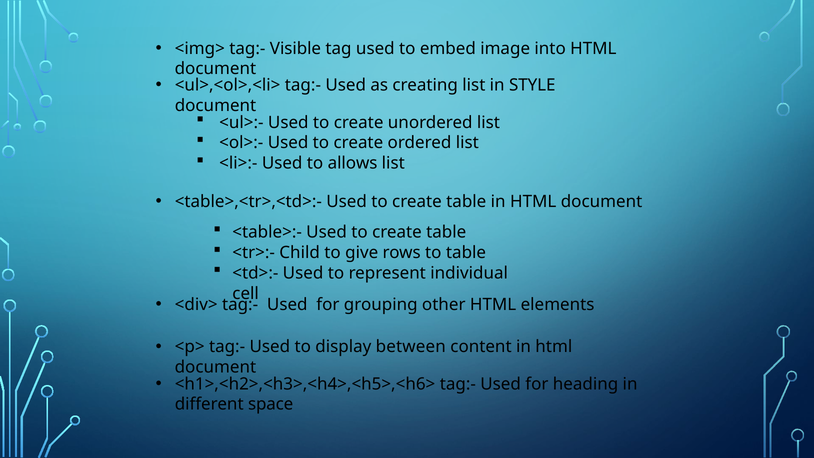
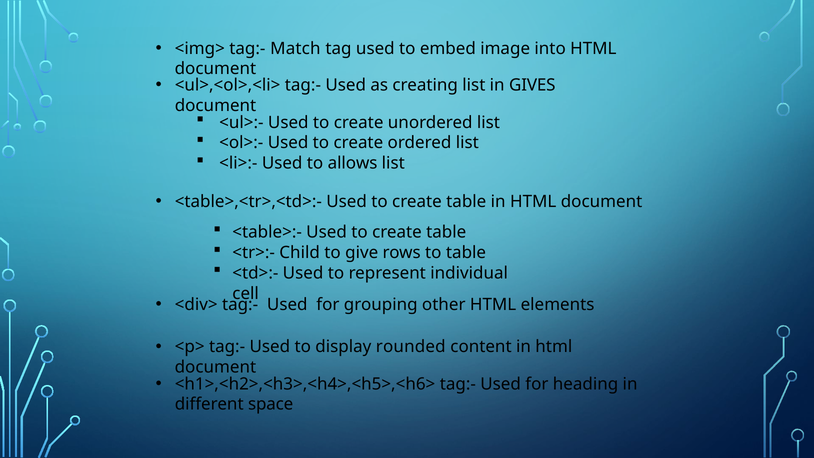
Visible: Visible -> Match
STYLE: STYLE -> GIVES
between: between -> rounded
